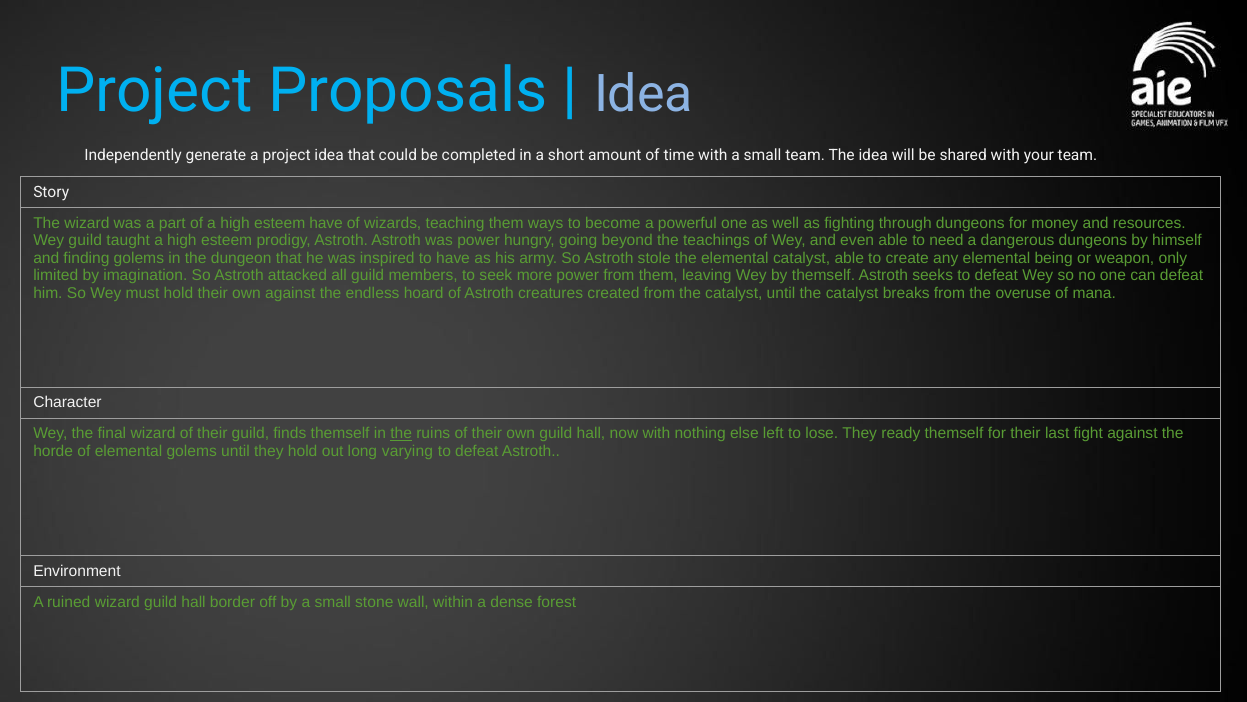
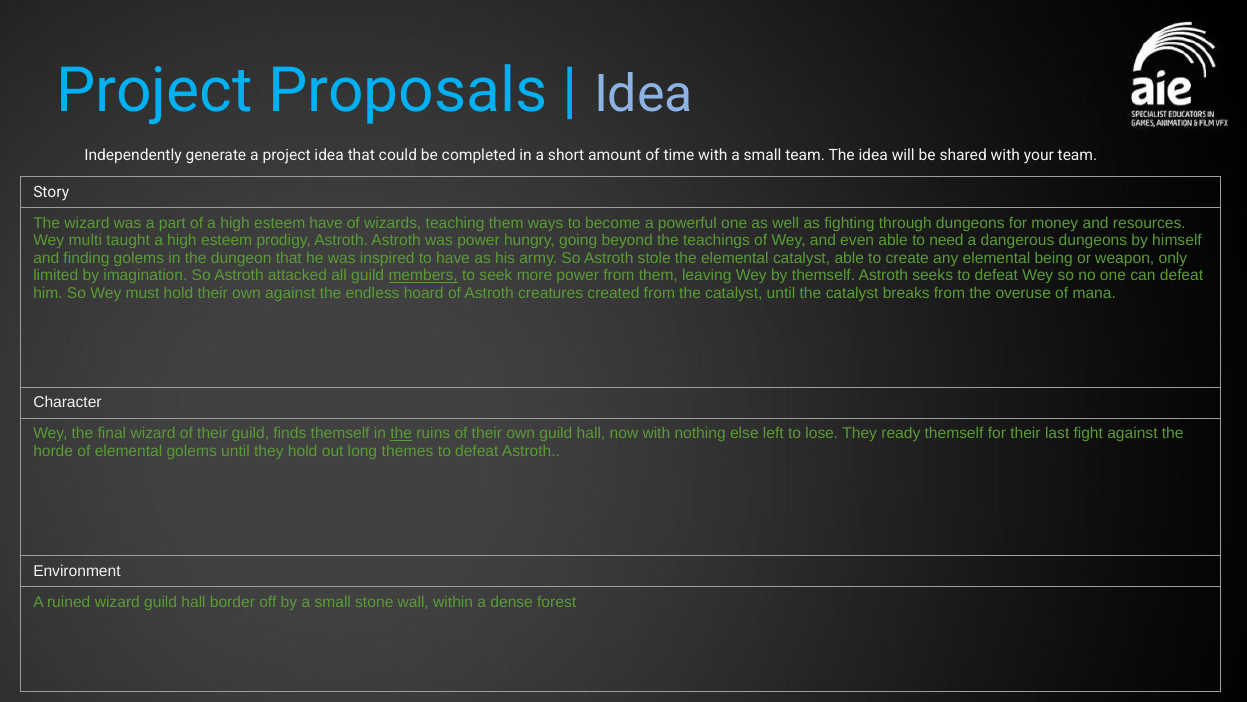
Wey guild: guild -> multi
members underline: none -> present
varying: varying -> themes
